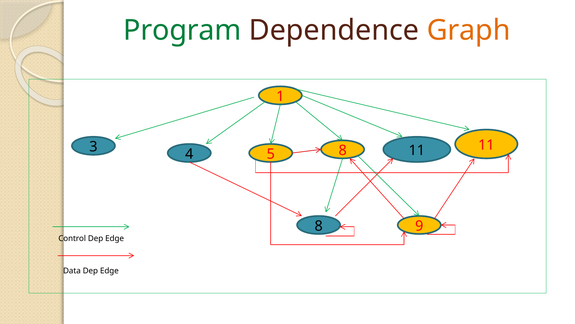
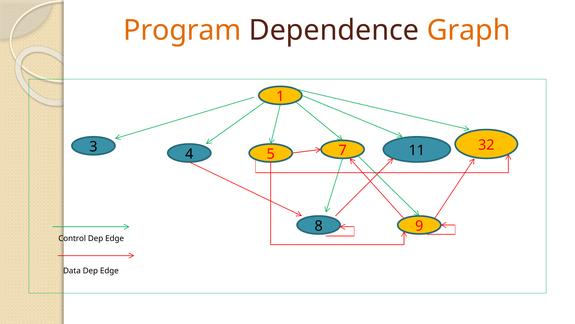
Program colour: green -> orange
3 11: 11 -> 32
5 8: 8 -> 7
